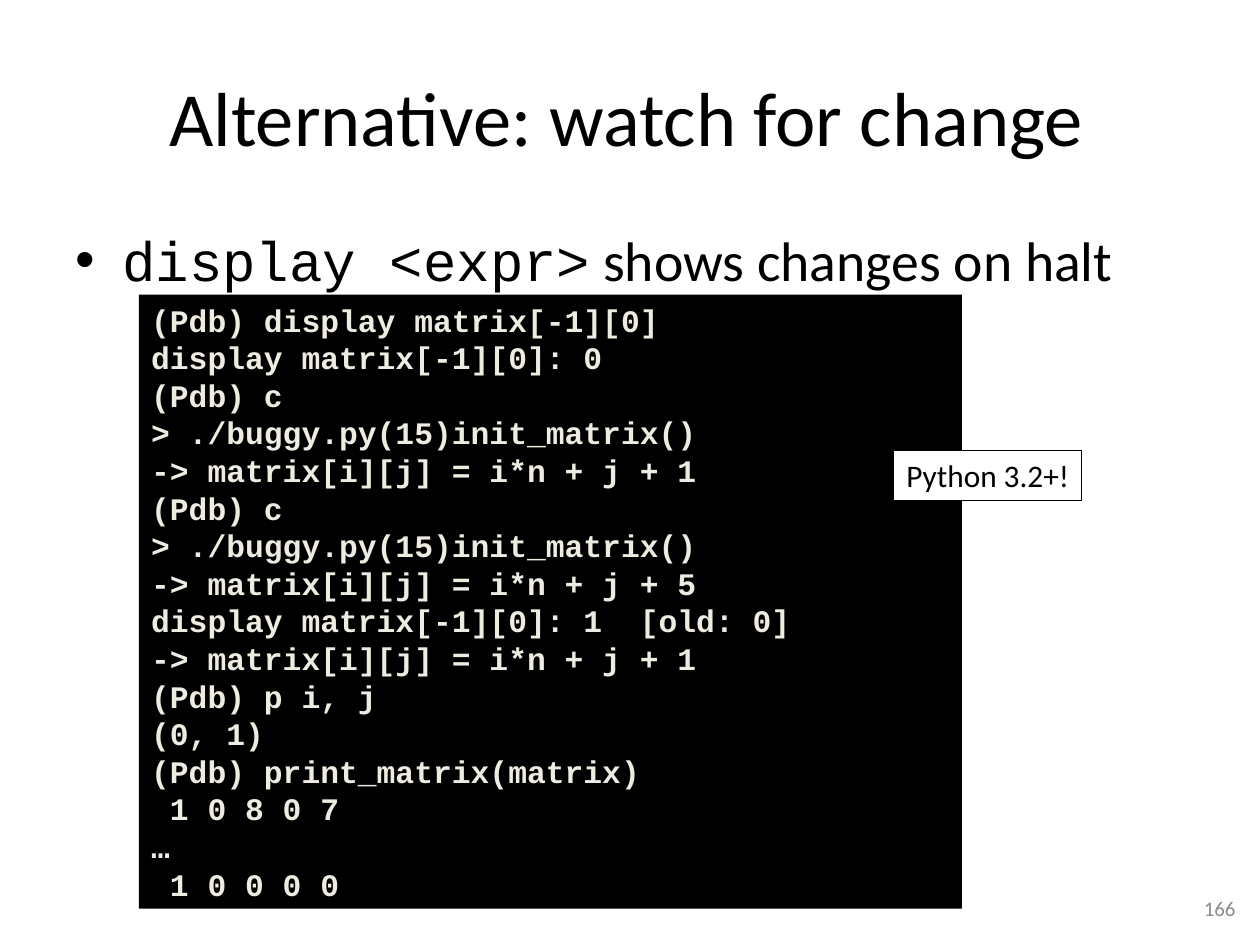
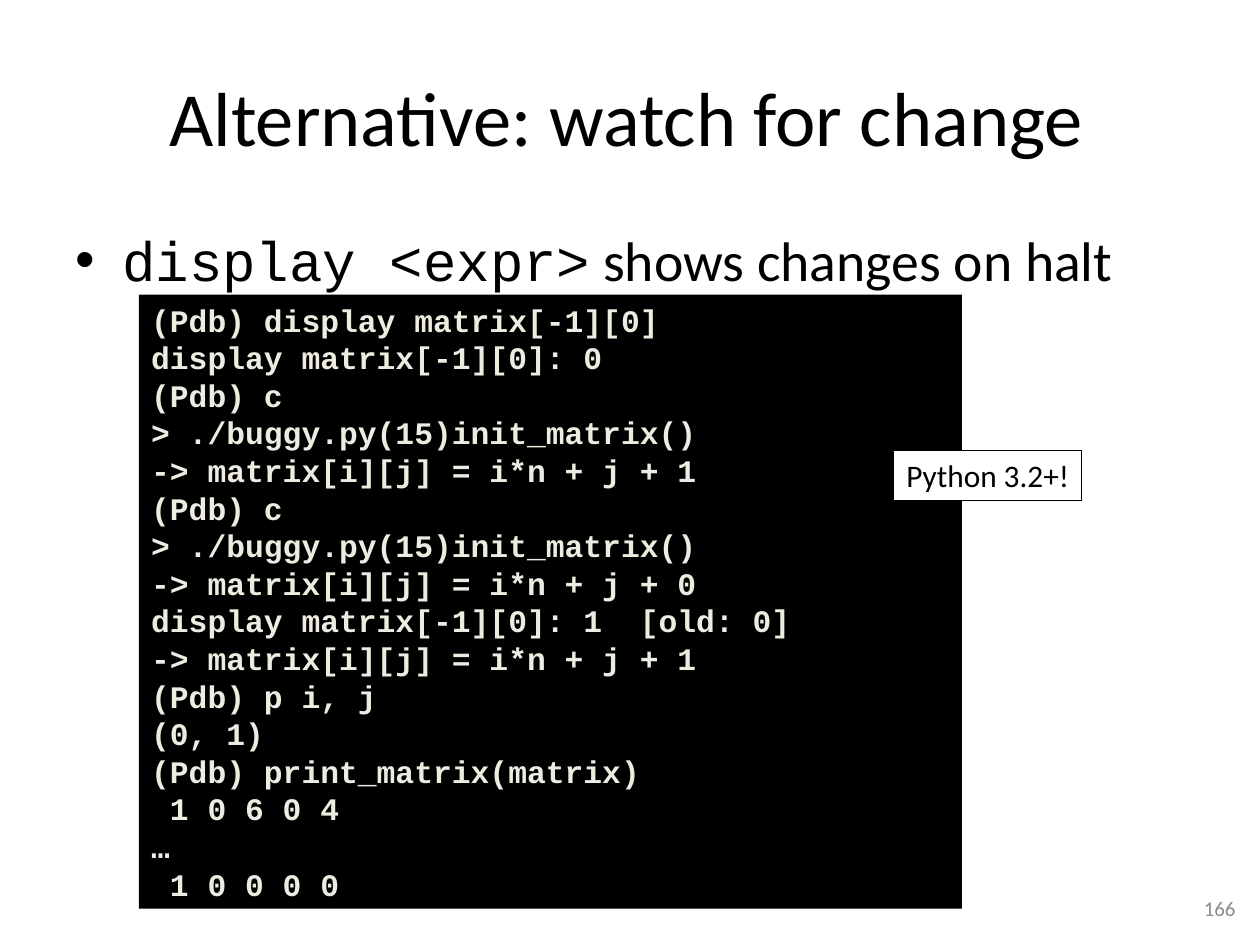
5 at (687, 585): 5 -> 0
8: 8 -> 6
7: 7 -> 4
